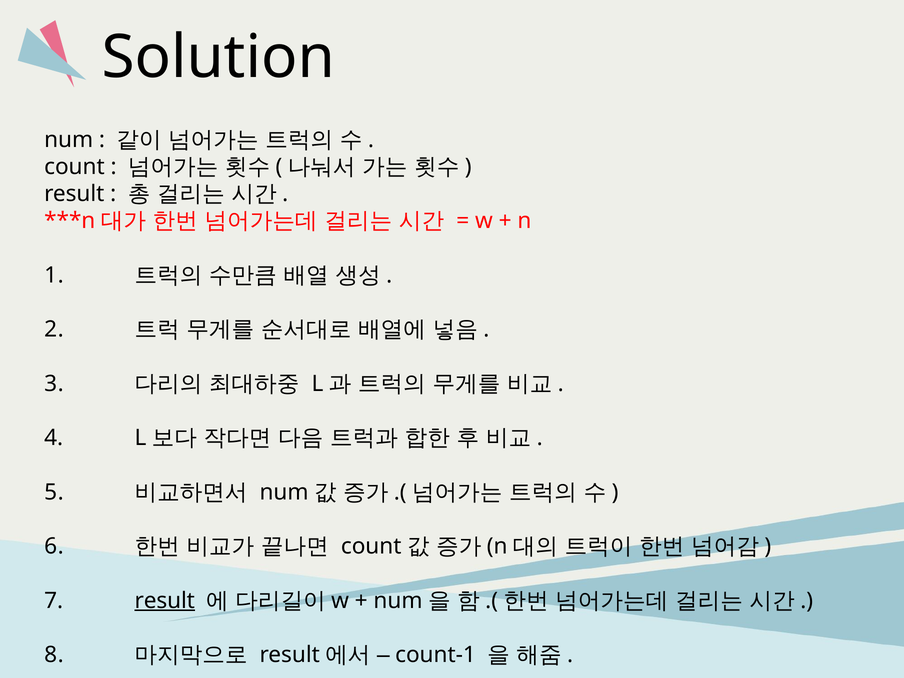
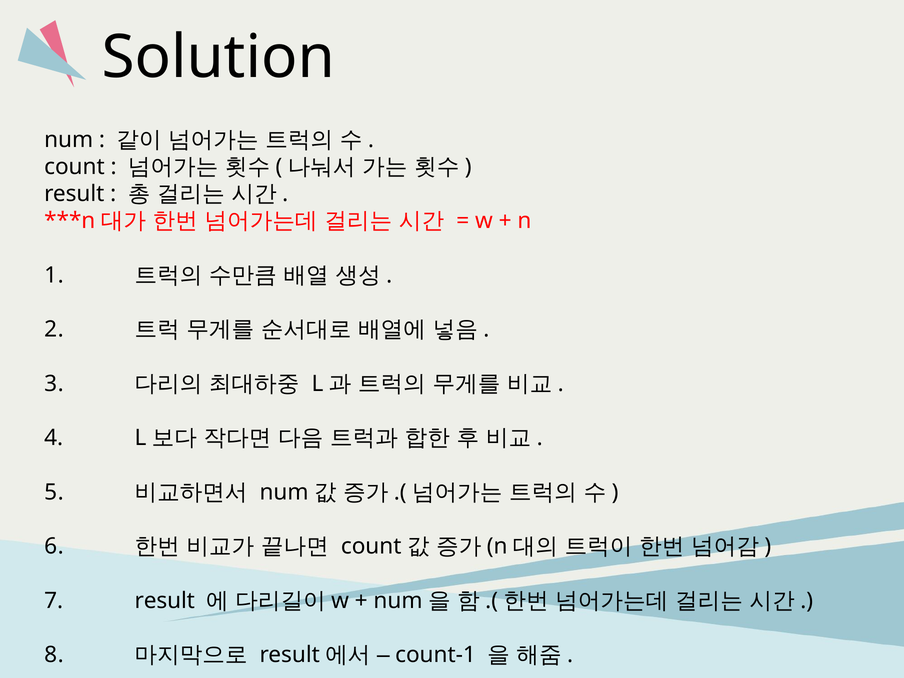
result at (165, 601) underline: present -> none
